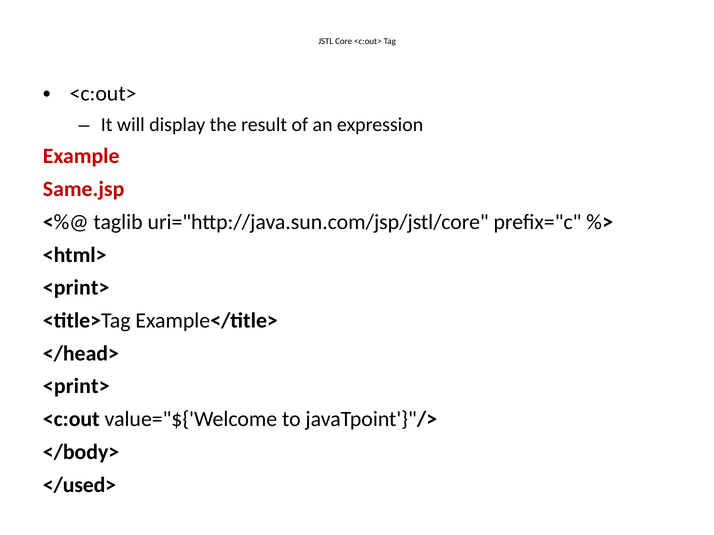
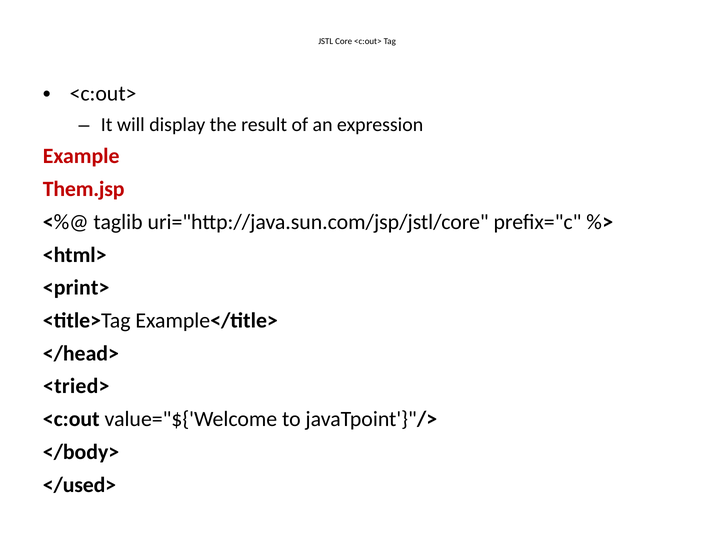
Same.jsp: Same.jsp -> Them.jsp
<print> at (76, 387): <print> -> <tried>
